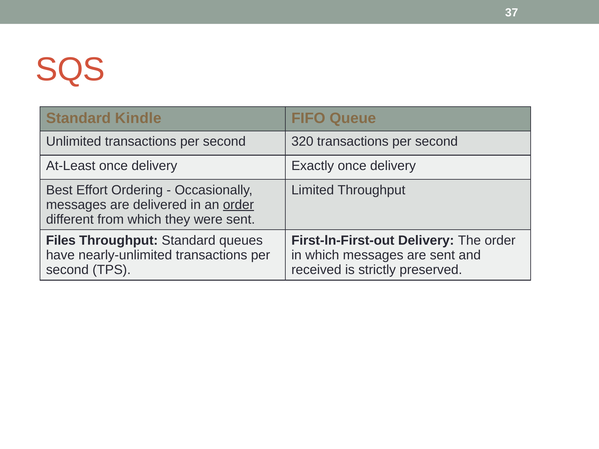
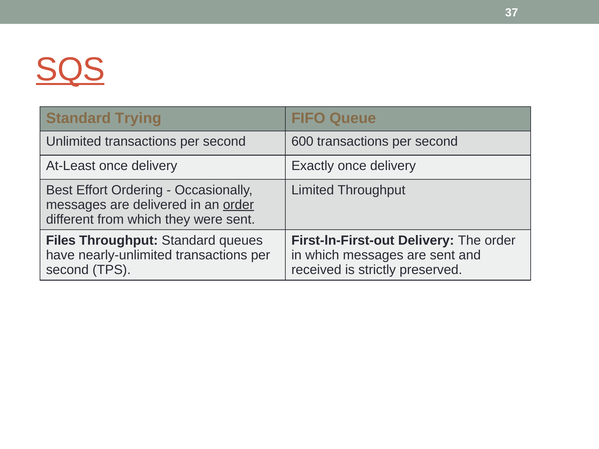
SQS underline: none -> present
Kindle: Kindle -> Trying
320: 320 -> 600
